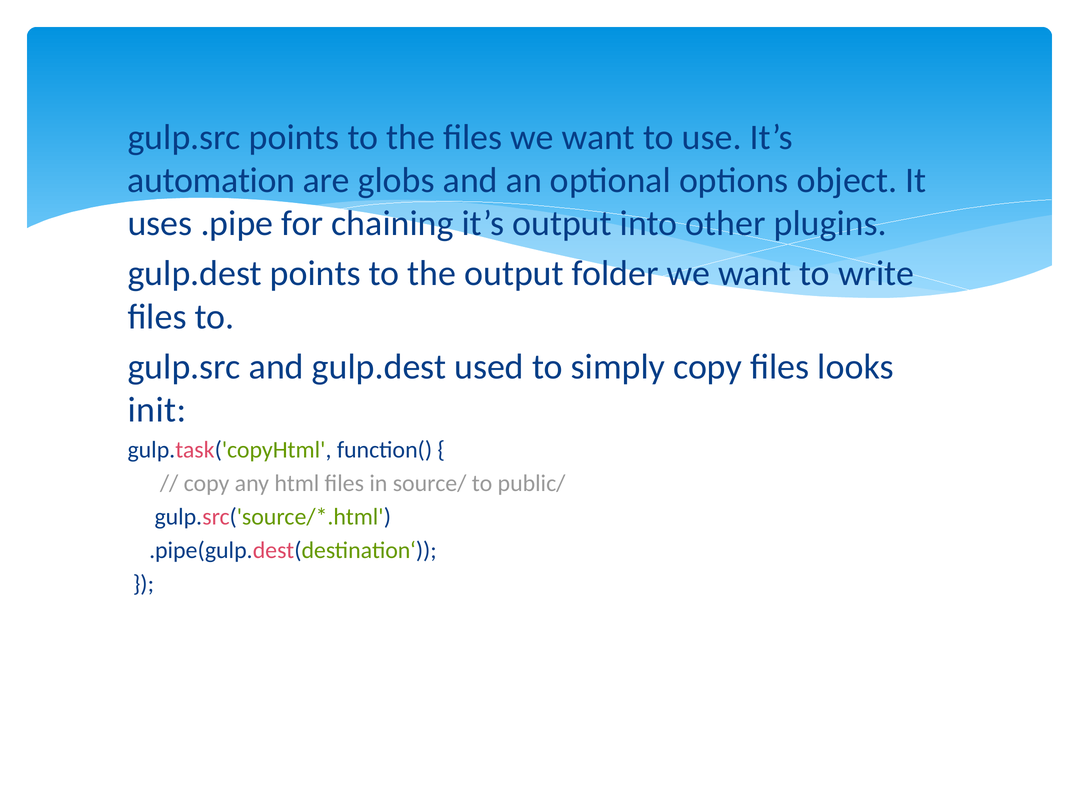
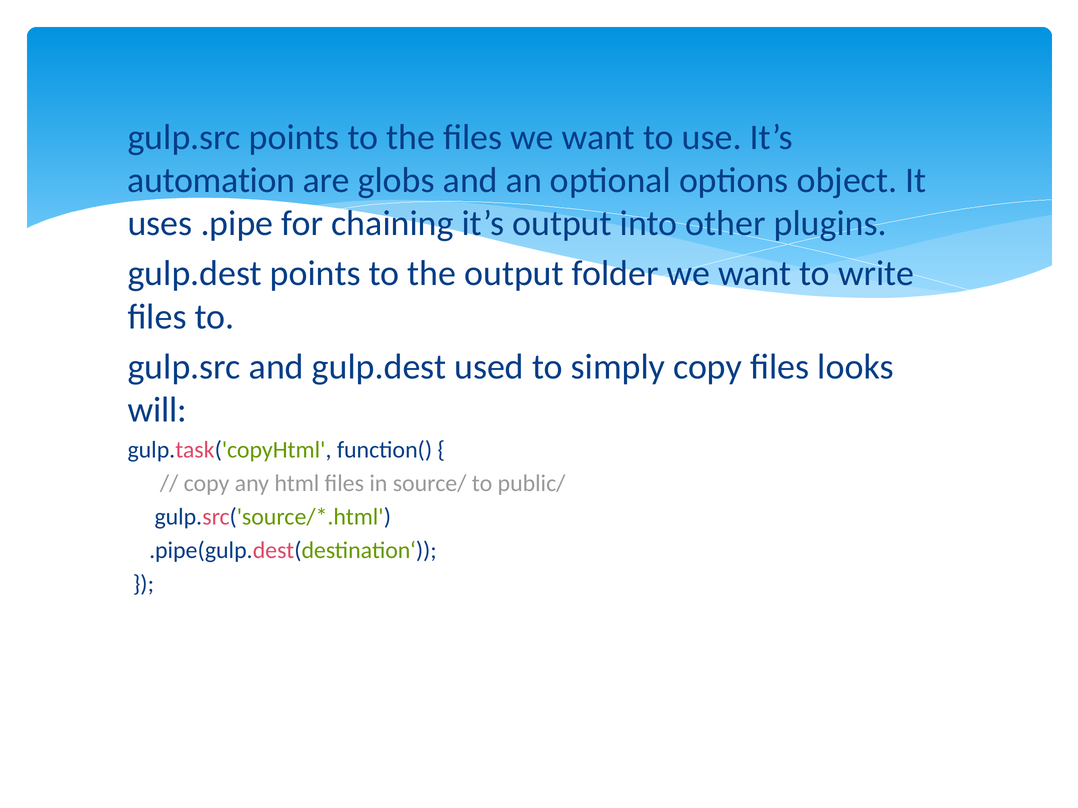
init: init -> will
